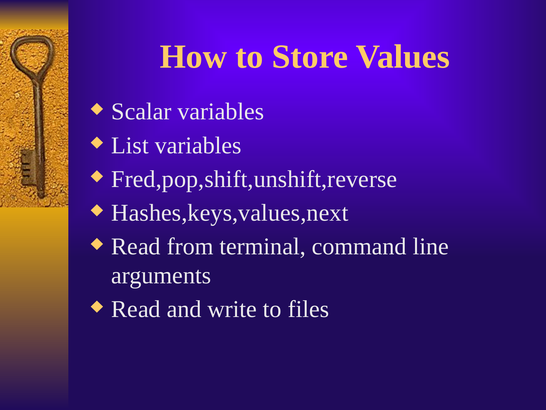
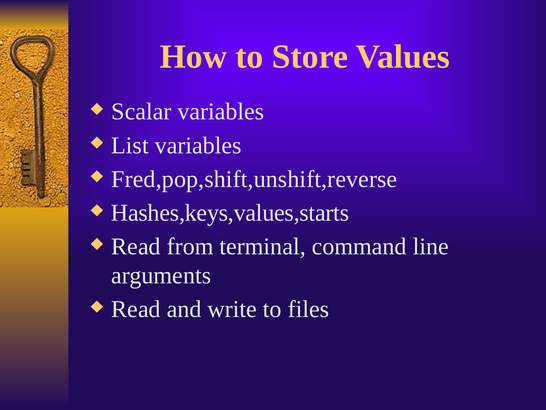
Hashes,keys,values,next: Hashes,keys,values,next -> Hashes,keys,values,starts
